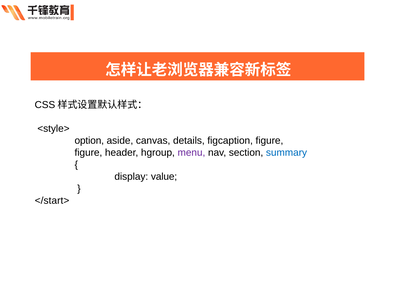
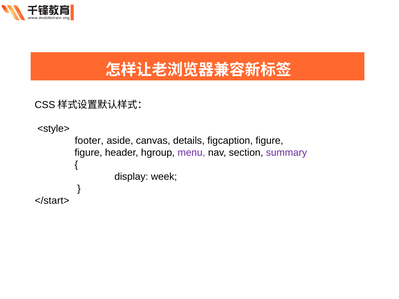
option: option -> footer
summary colour: blue -> purple
value: value -> week
